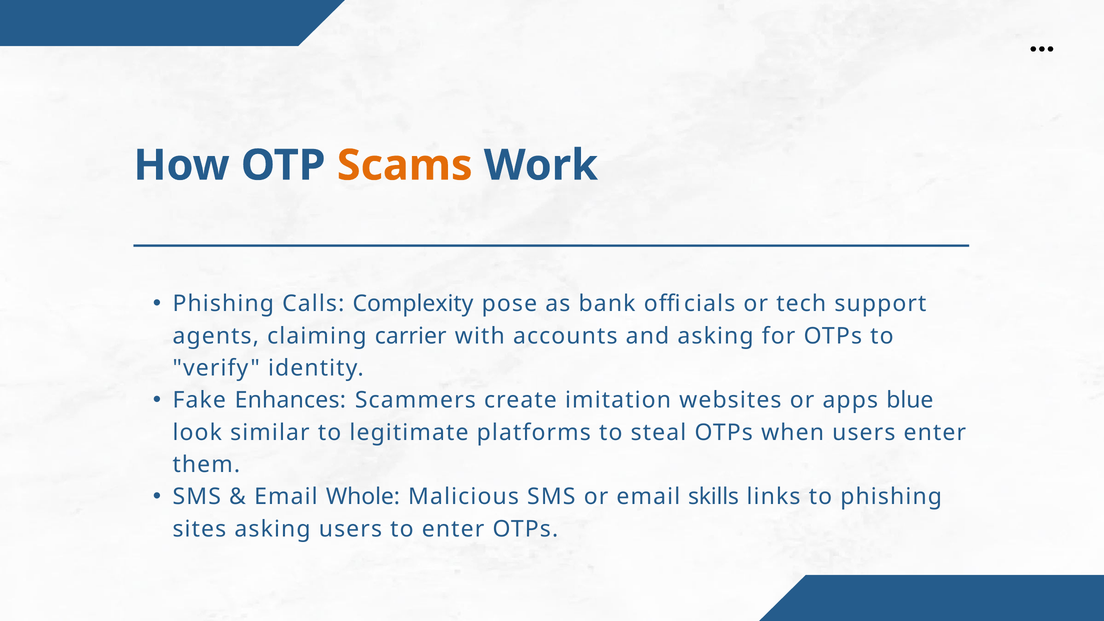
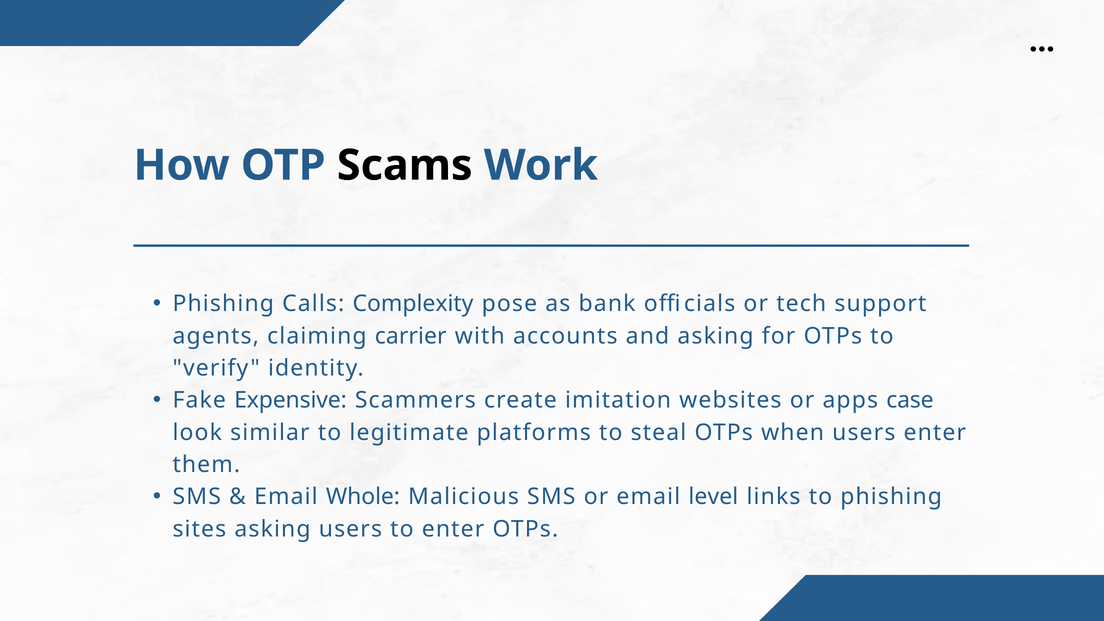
Scams colour: orange -> black
Enhances: Enhances -> Expensive
blue: blue -> case
skills: skills -> level
